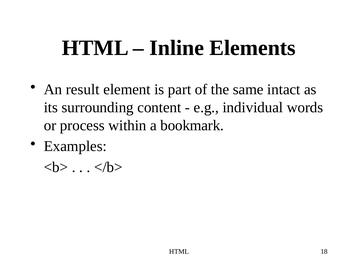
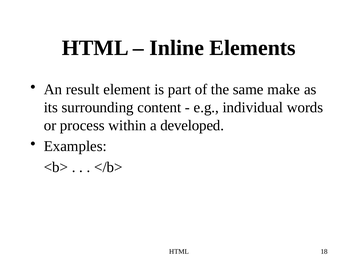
intact: intact -> make
bookmark: bookmark -> developed
